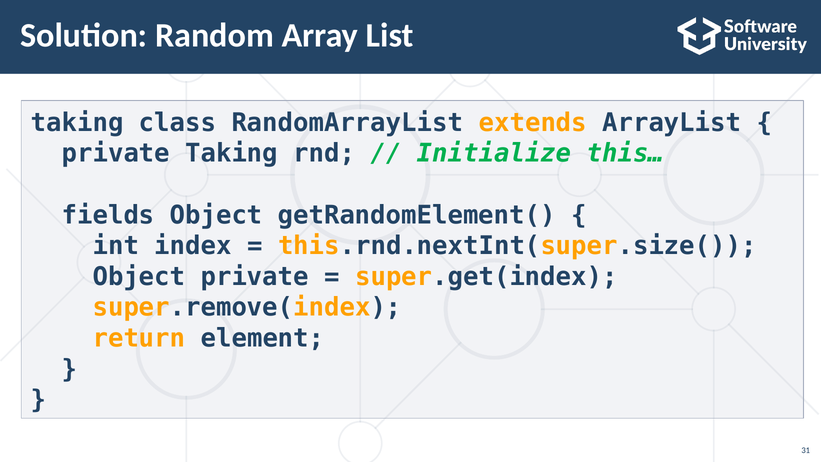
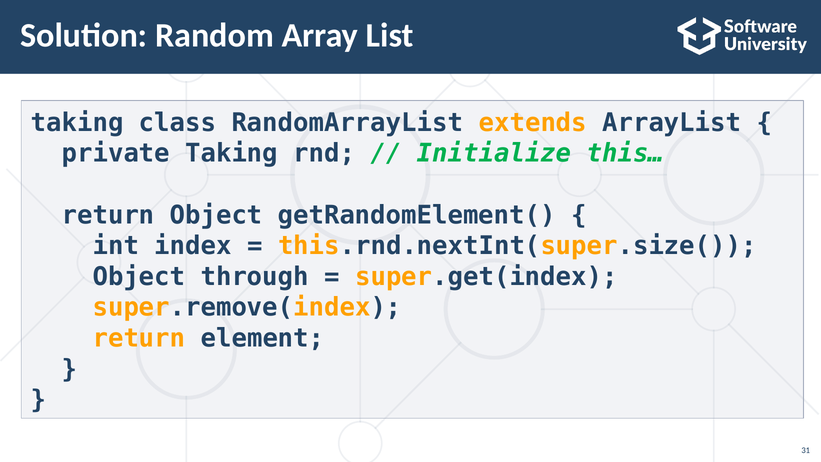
fields at (108, 215): fields -> return
Object private: private -> through
